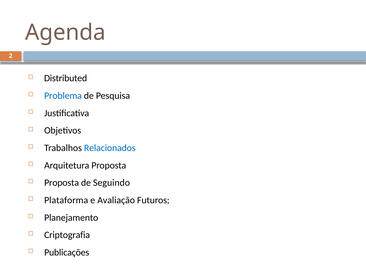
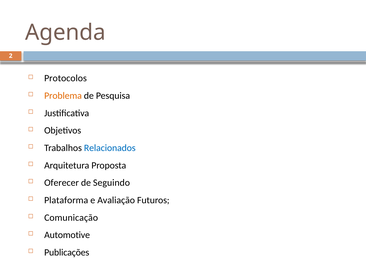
Distributed: Distributed -> Protocolos
Problema colour: blue -> orange
Proposta at (62, 182): Proposta -> Oferecer
Planejamento: Planejamento -> Comunicação
Criptografia: Criptografia -> Automotive
